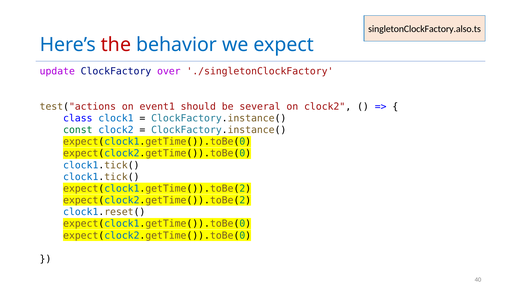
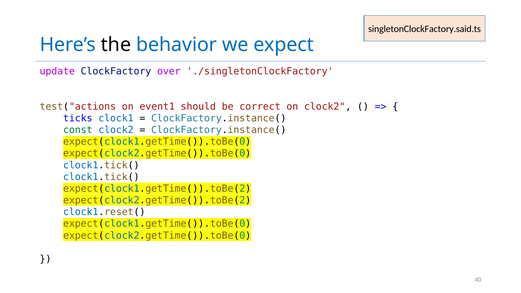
singletonClockFactory.also.ts: singletonClockFactory.also.ts -> singletonClockFactory.said.ts
the colour: red -> black
several: several -> correct
class: class -> ticks
